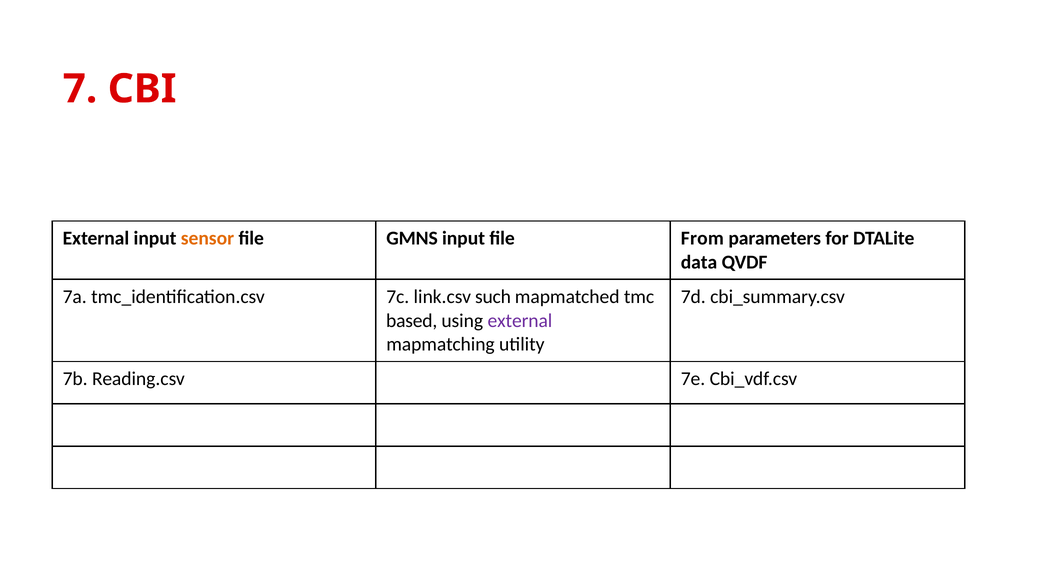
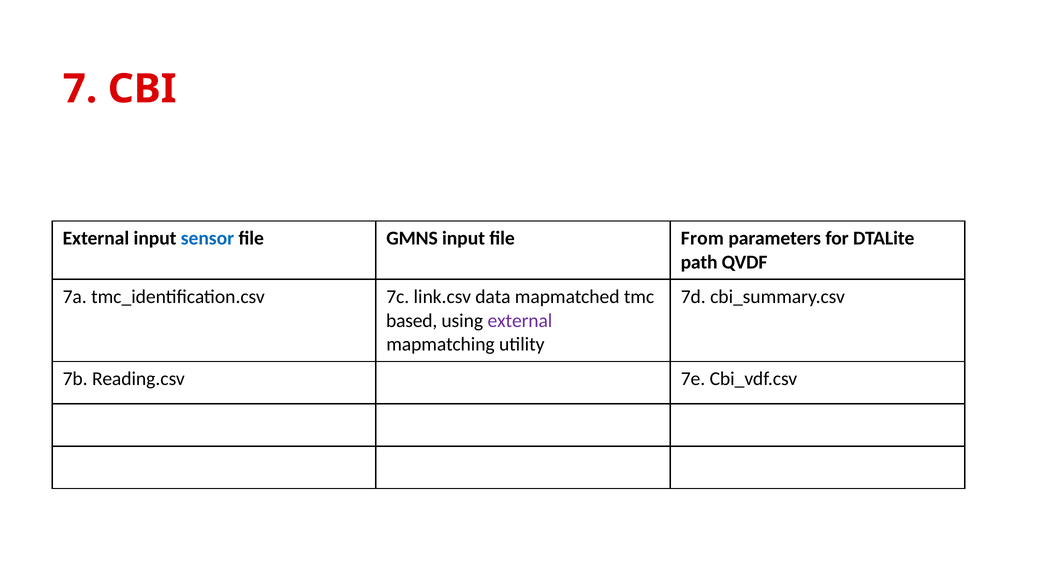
sensor colour: orange -> blue
data: data -> path
such: such -> data
